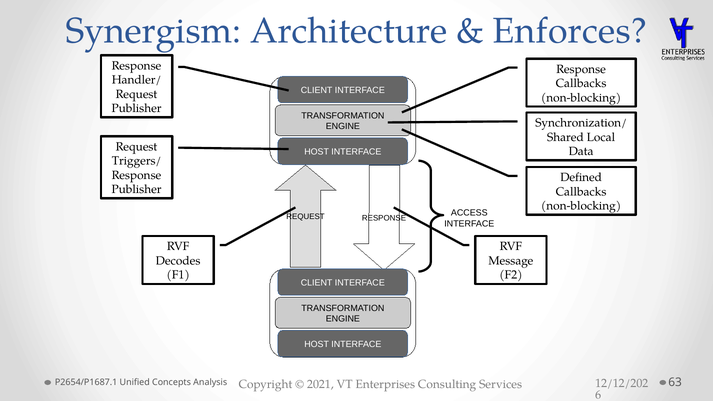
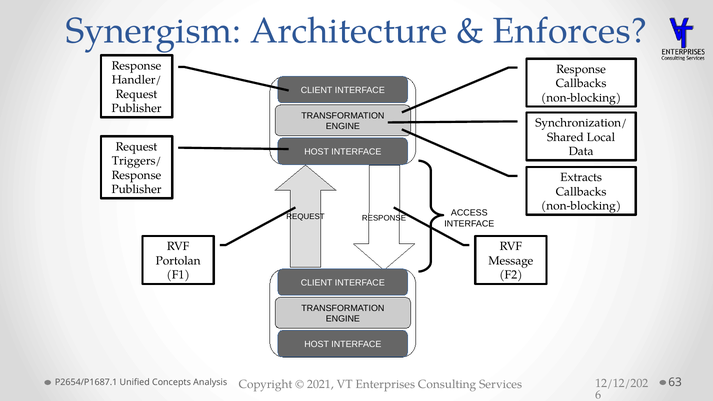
Defined: Defined -> Extracts
Decodes: Decodes -> Portolan
